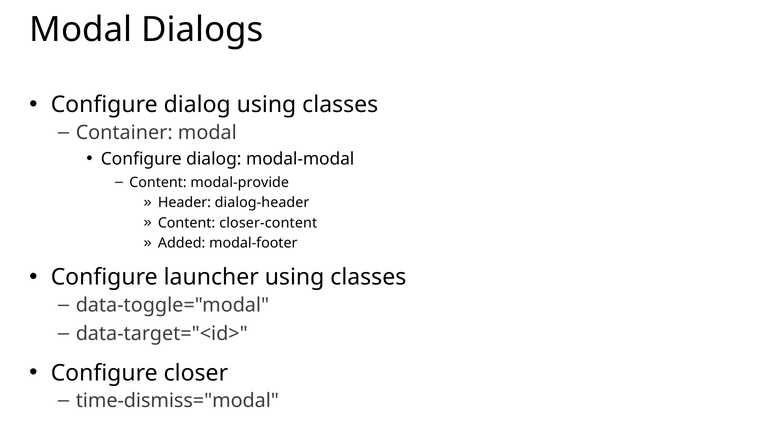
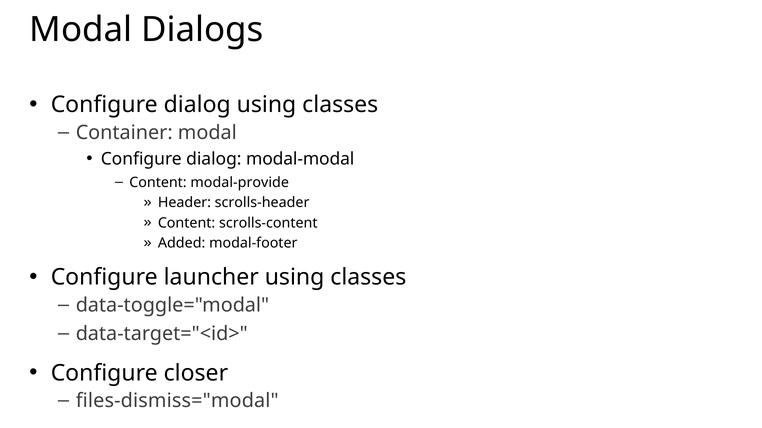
dialog-header: dialog-header -> scrolls-header
closer-content: closer-content -> scrolls-content
time-dismiss="modal: time-dismiss="modal -> files-dismiss="modal
